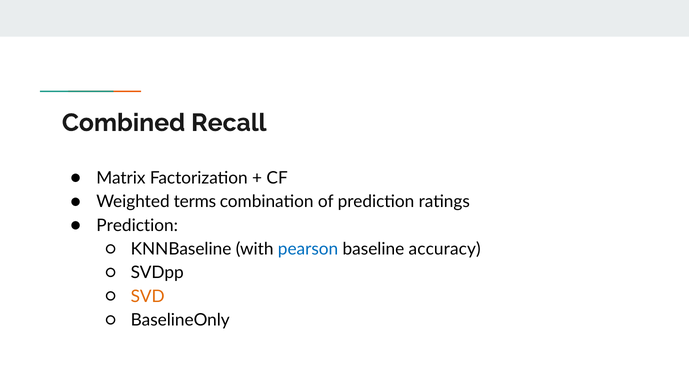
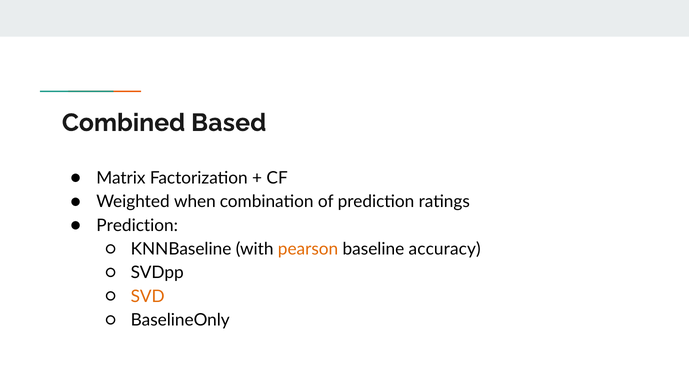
Recall: Recall -> Based
terms: terms -> when
pearson colour: blue -> orange
